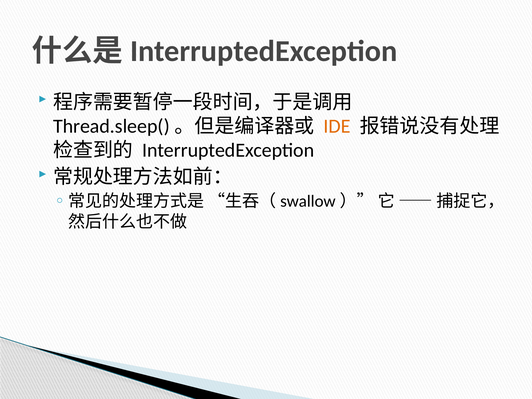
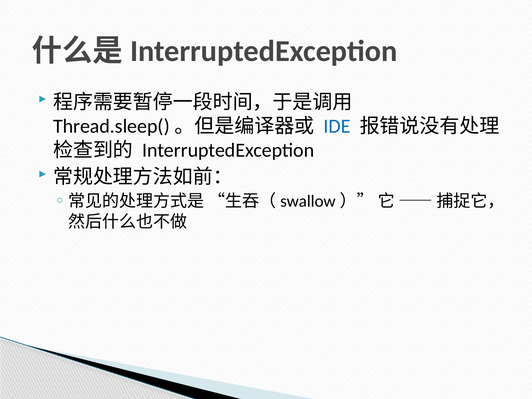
IDE colour: orange -> blue
